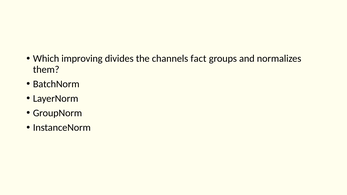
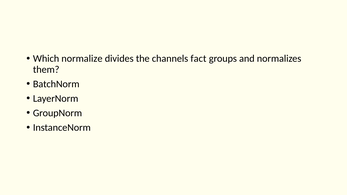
improving: improving -> normalize
